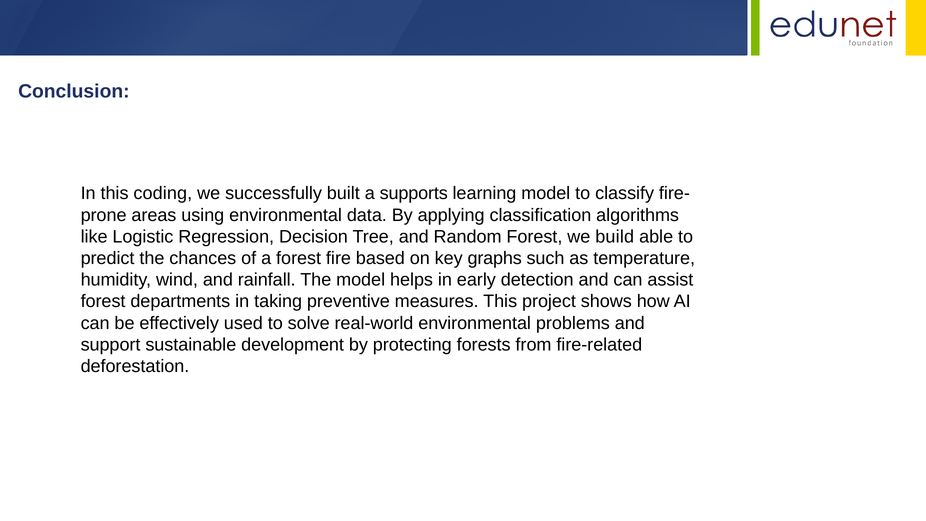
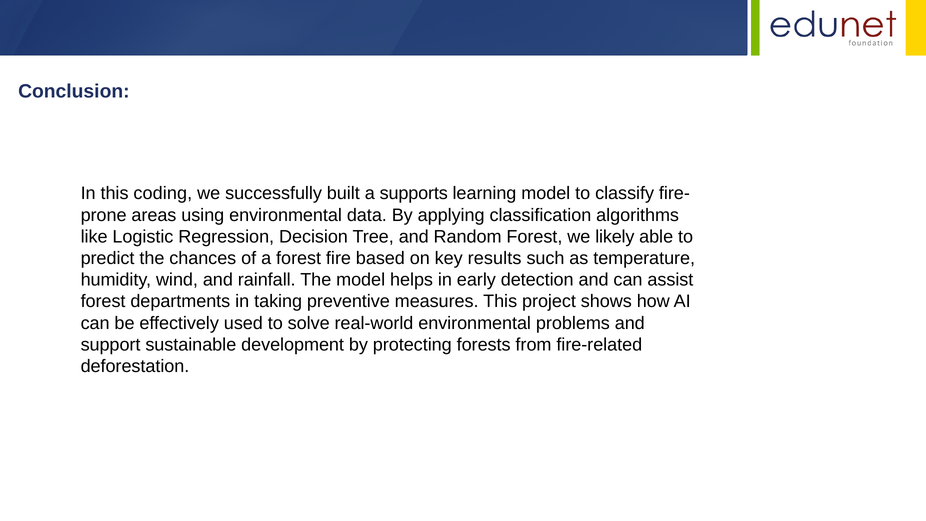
build: build -> likely
graphs: graphs -> results
